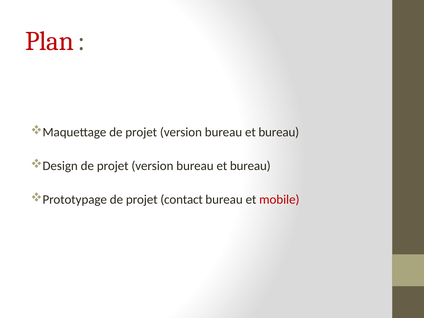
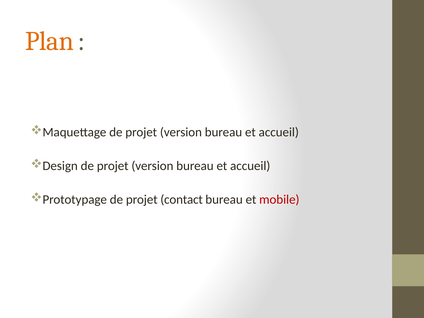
Plan colour: red -> orange
bureau at (279, 132): bureau -> accueil
bureau at (250, 166): bureau -> accueil
